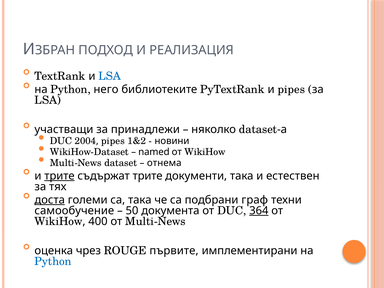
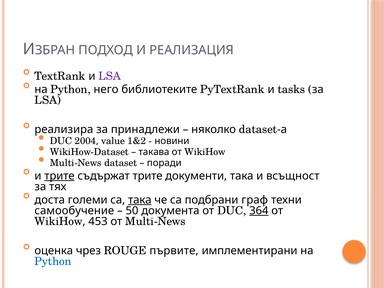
LSA at (110, 76) colour: blue -> purple
и pipes: pipes -> tasks
участващи: участващи -> реализира
2004 pipes: pipes -> value
named: named -> такава
отнема: отнема -> поради
естествен: естествен -> всъщност
доста underline: present -> none
така at (140, 200) underline: none -> present
400: 400 -> 453
